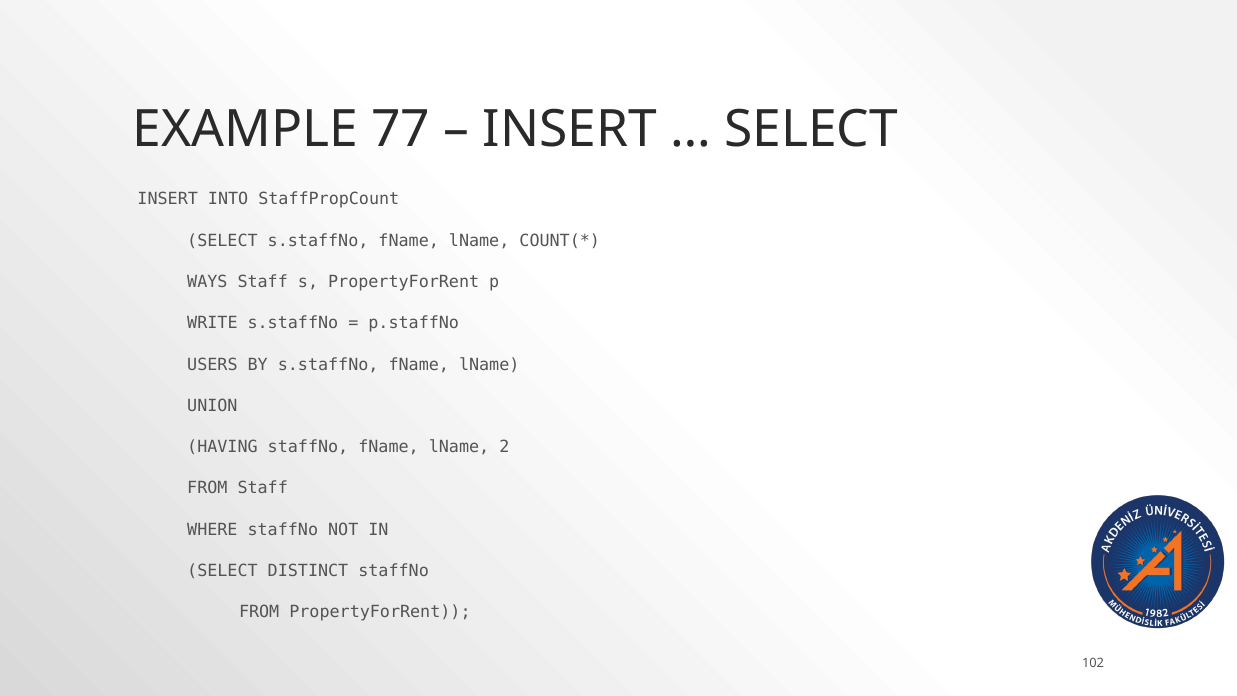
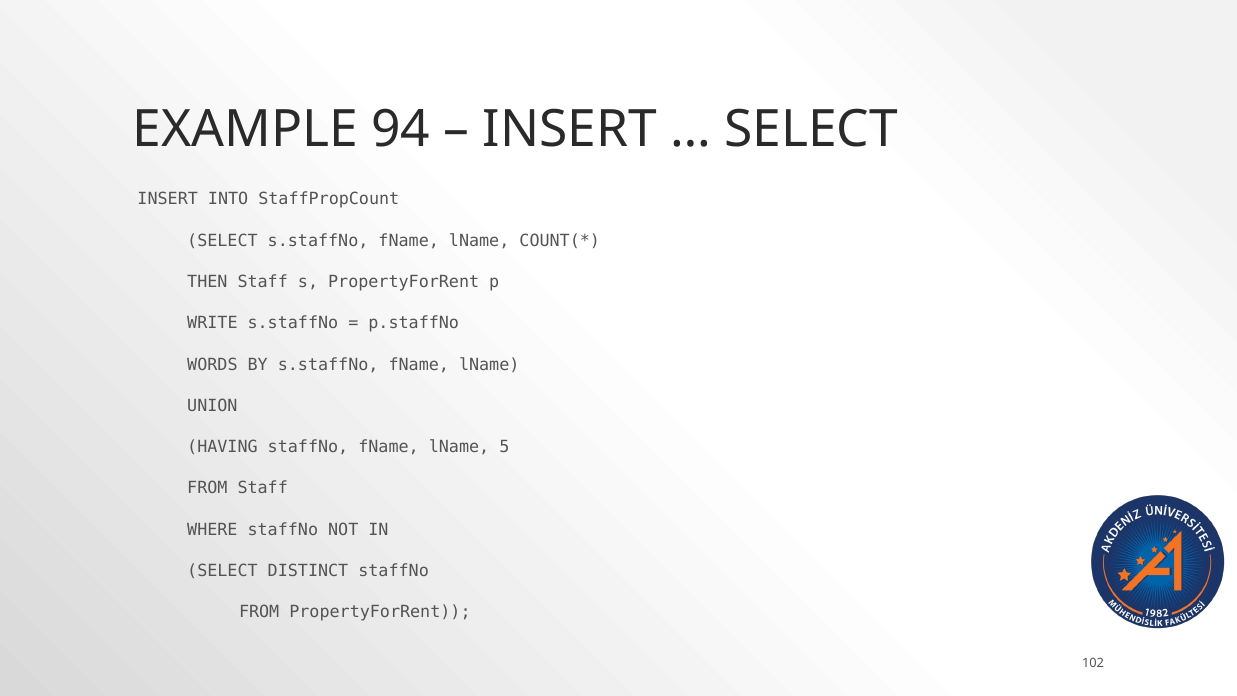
77: 77 -> 94
WAYS: WAYS -> THEN
USERS: USERS -> WORDS
2: 2 -> 5
